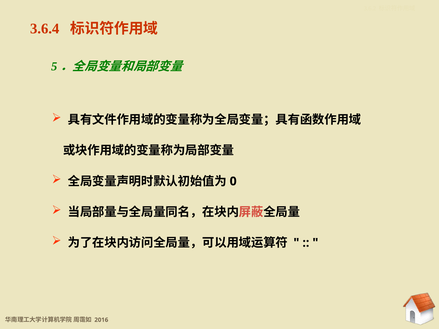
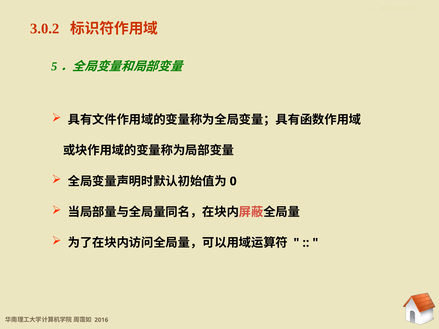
3.6.4: 3.6.4 -> 3.0.2
